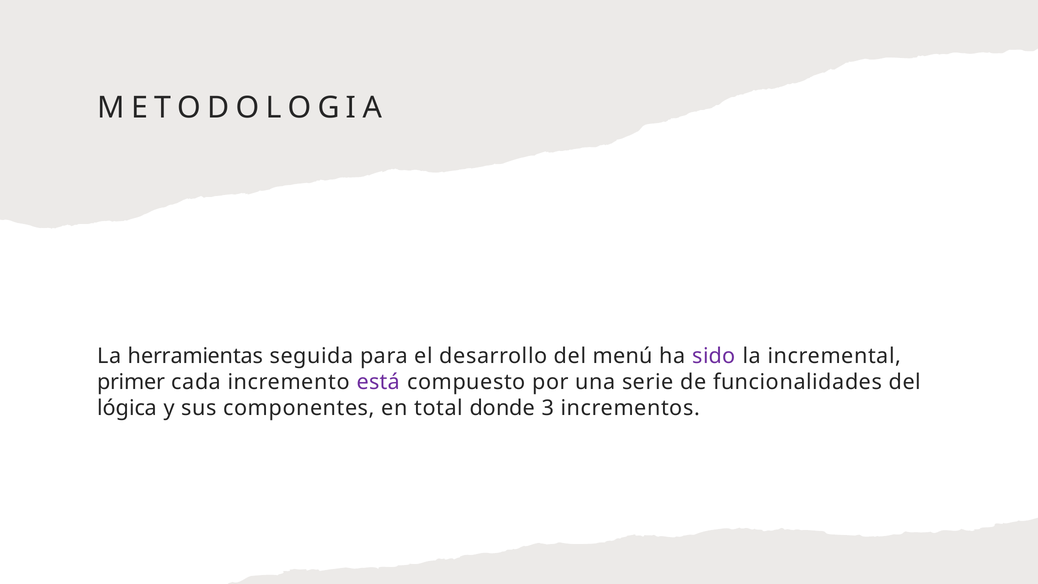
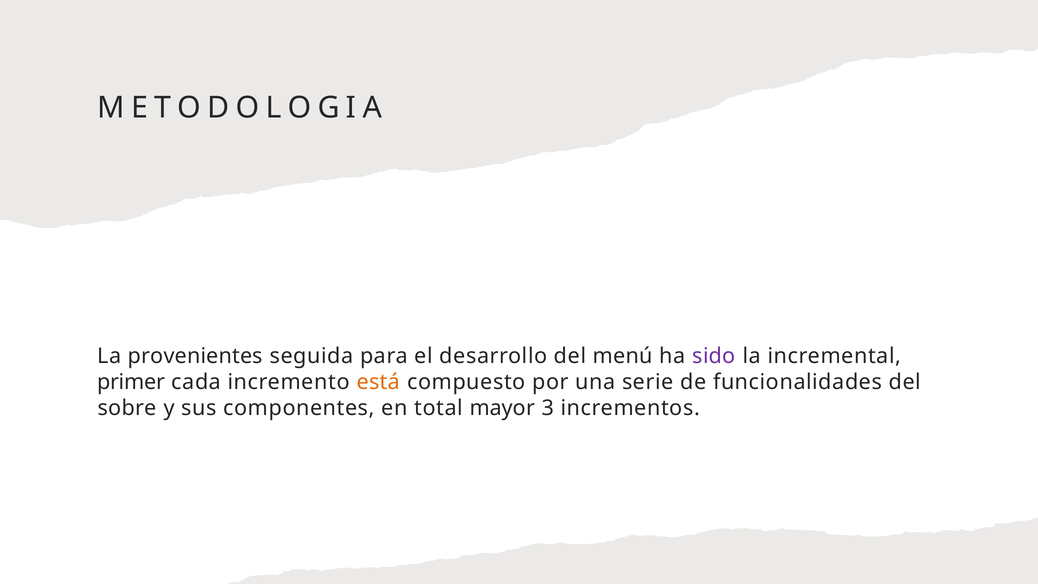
herramientas: herramientas -> provenientes
está colour: purple -> orange
lógica: lógica -> sobre
donde: donde -> mayor
